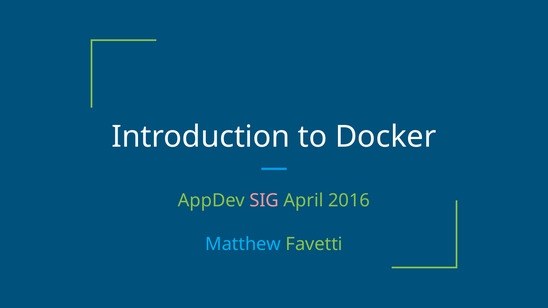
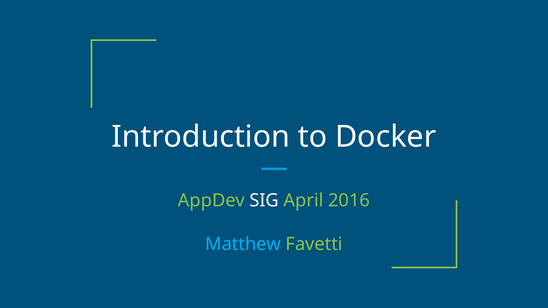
SIG colour: pink -> white
